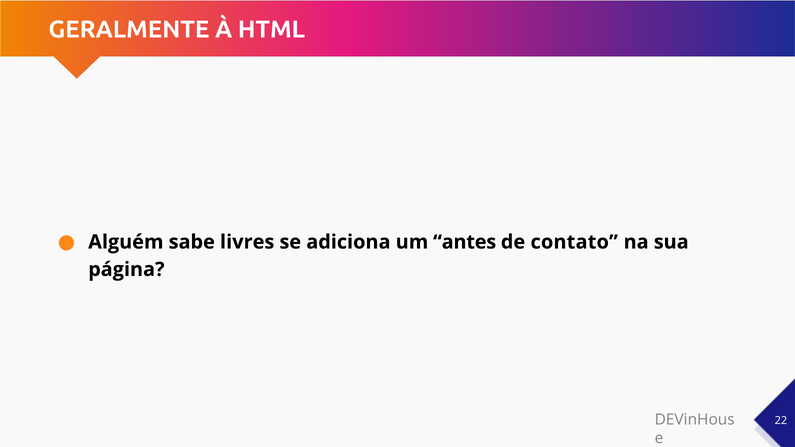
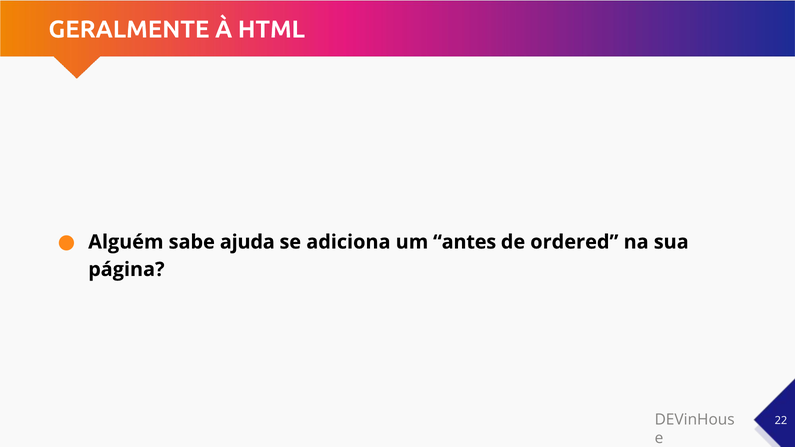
livres: livres -> ajuda
contato: contato -> ordered
